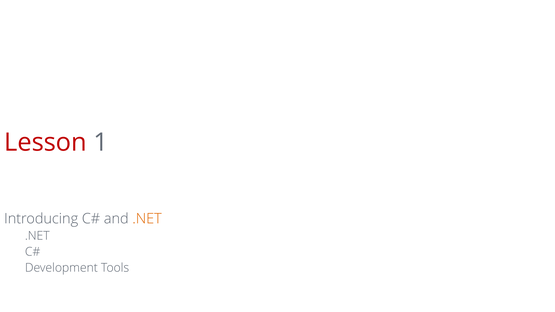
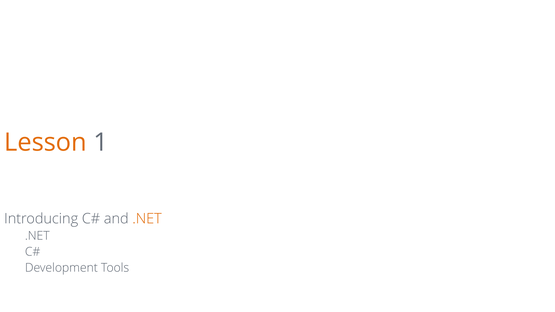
Lesson colour: red -> orange
